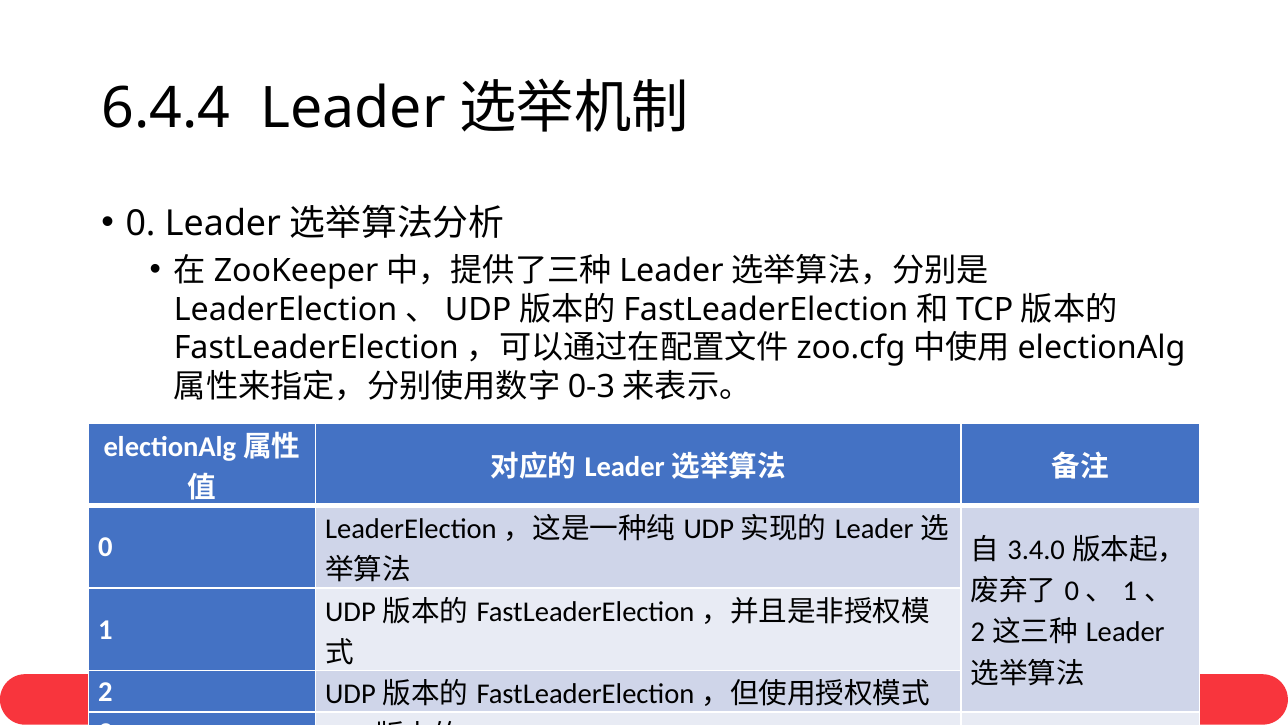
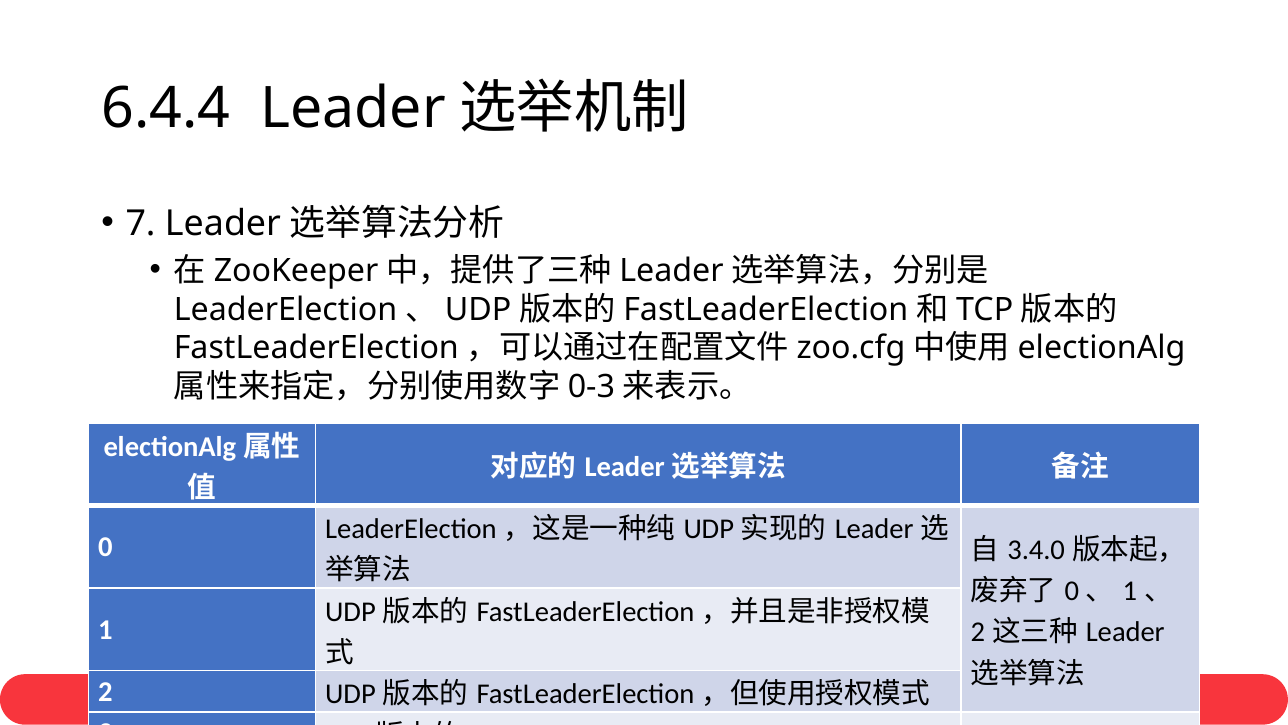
0 at (141, 223): 0 -> 7
